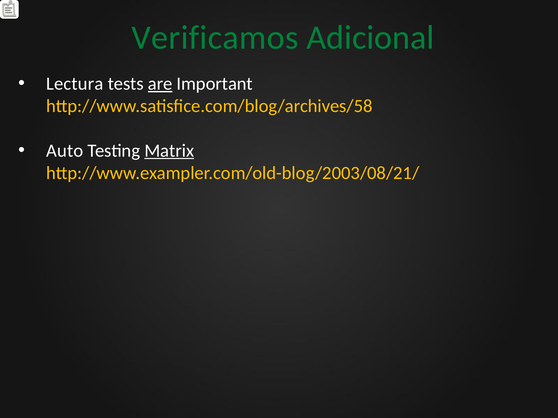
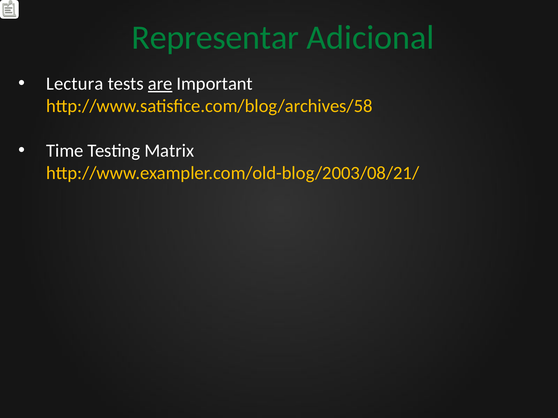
Verificamos: Verificamos -> Representar
Auto: Auto -> Time
Matrix underline: present -> none
